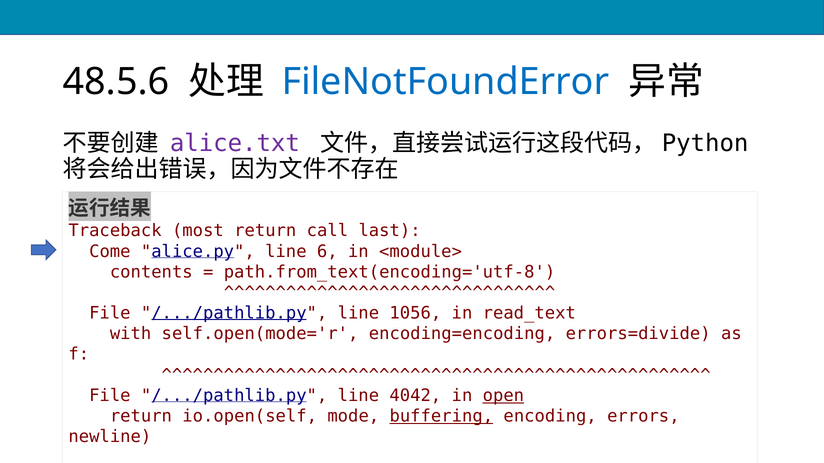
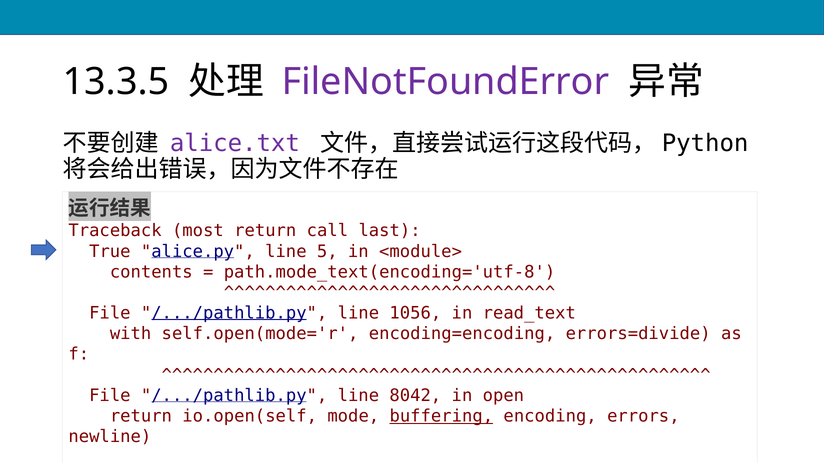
48.5.6: 48.5.6 -> 13.3.5
FileNotFoundError at (445, 82) colour: blue -> purple
Come: Come -> True
6: 6 -> 5
path.from_text(encoding='utf-8: path.from_text(encoding='utf-8 -> path.mode_text(encoding='utf-8
4042: 4042 -> 8042
open underline: present -> none
